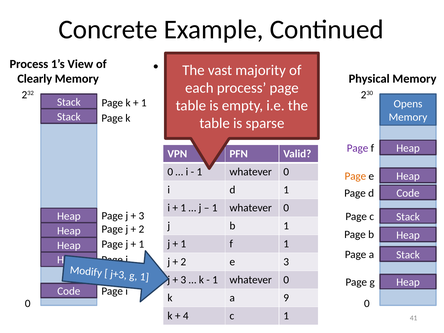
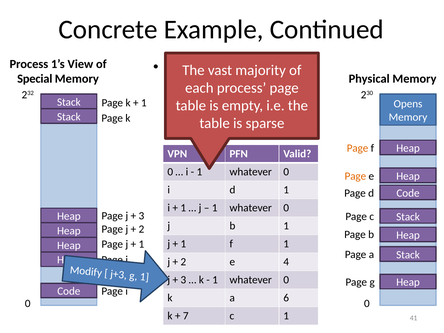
Clearly: Clearly -> Special
Page at (358, 148) colour: purple -> orange
e 3: 3 -> 4
9: 9 -> 6
4 at (186, 316): 4 -> 7
